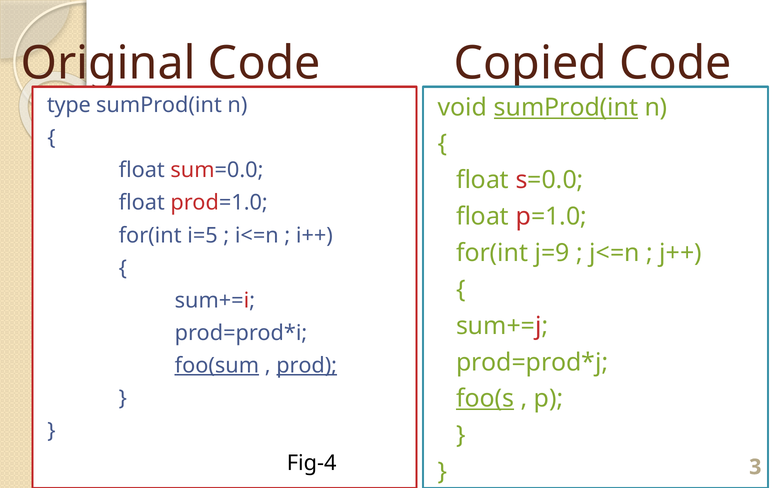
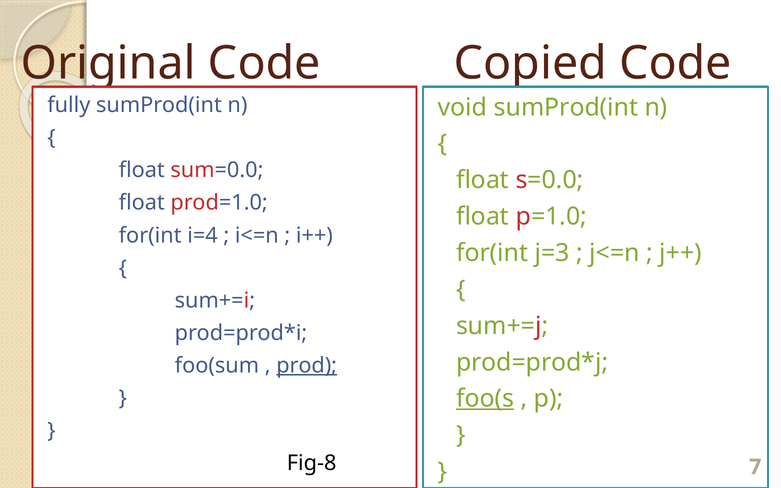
type: type -> fully
sumProd(int at (566, 107) underline: present -> none
i=5: i=5 -> i=4
j=9: j=9 -> j=3
foo(sum underline: present -> none
Fig-4: Fig-4 -> Fig-8
3: 3 -> 7
